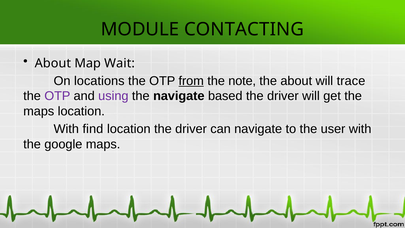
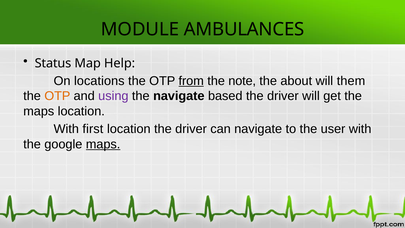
CONTACTING: CONTACTING -> AMBULANCES
About at (53, 63): About -> Status
Wait: Wait -> Help
trace: trace -> them
OTP at (57, 96) colour: purple -> orange
find: find -> first
maps at (103, 144) underline: none -> present
